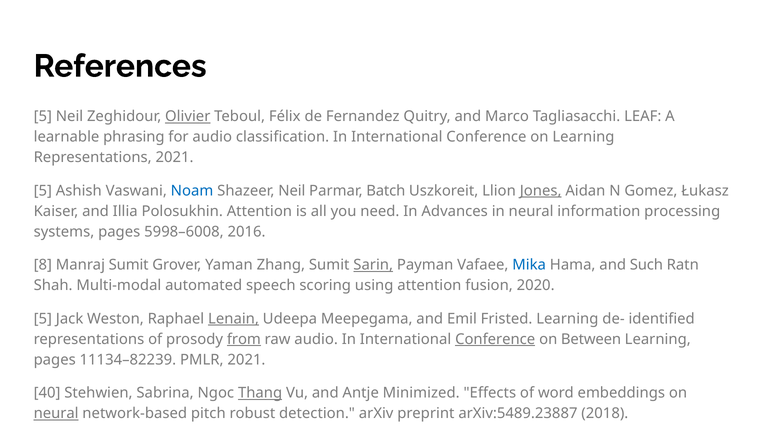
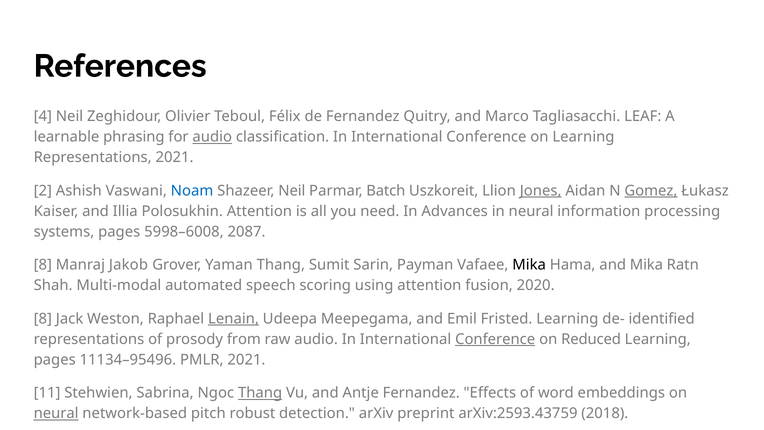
5 at (43, 117): 5 -> 4
Olivier underline: present -> none
audio at (212, 137) underline: none -> present
5 at (43, 191): 5 -> 2
Gomez underline: none -> present
2016: 2016 -> 2087
Manraj Sumit: Sumit -> Jakob
Yaman Zhang: Zhang -> Thang
Sarin underline: present -> none
Mika at (529, 265) colour: blue -> black
and Such: Such -> Mika
5 at (43, 319): 5 -> 8
from underline: present -> none
Between: Between -> Reduced
11134–82239: 11134–82239 -> 11134–95496
40: 40 -> 11
Antje Minimized: Minimized -> Fernandez
arXiv:5489.23887: arXiv:5489.23887 -> arXiv:2593.43759
